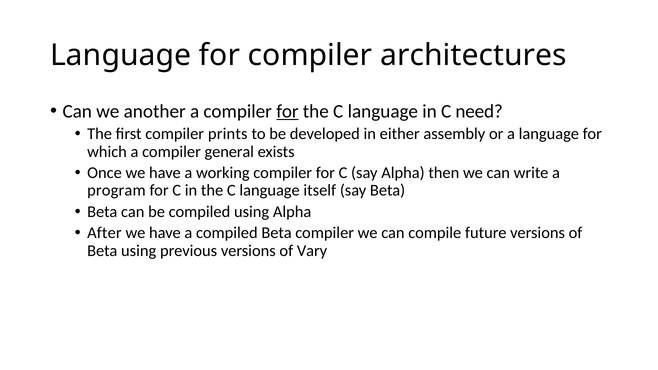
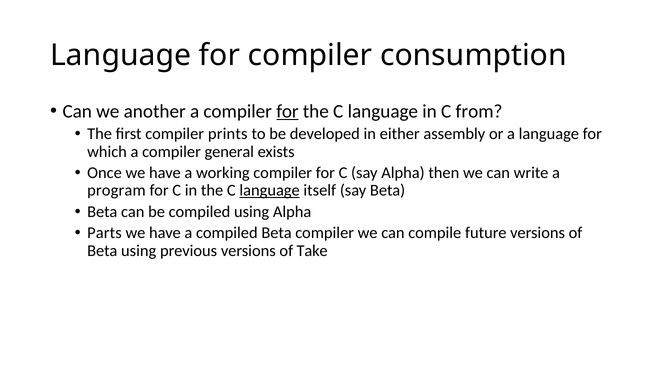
architectures: architectures -> consumption
need: need -> from
language at (270, 191) underline: none -> present
After: After -> Parts
Vary: Vary -> Take
